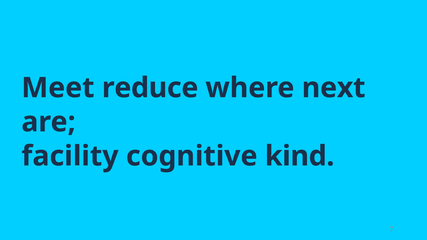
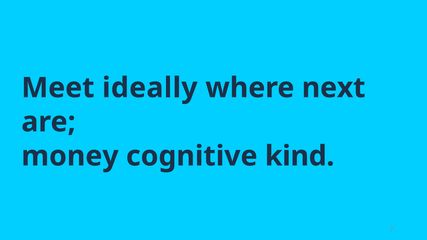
reduce: reduce -> ideally
facility: facility -> money
